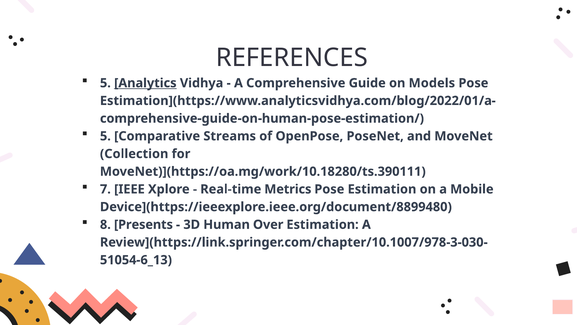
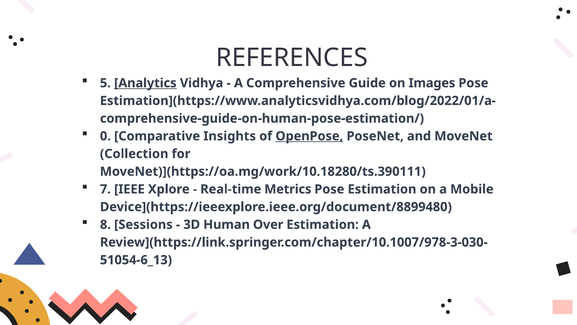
Models: Models -> Images
5 at (105, 136): 5 -> 0
Streams: Streams -> Insights
OpenPose underline: none -> present
Presents: Presents -> Sessions
